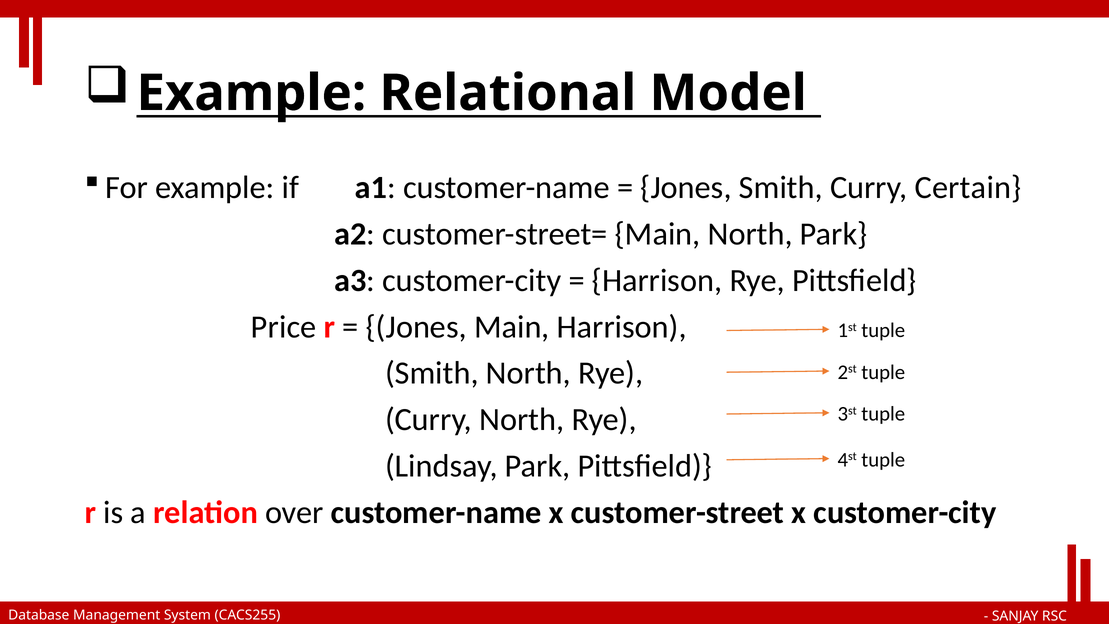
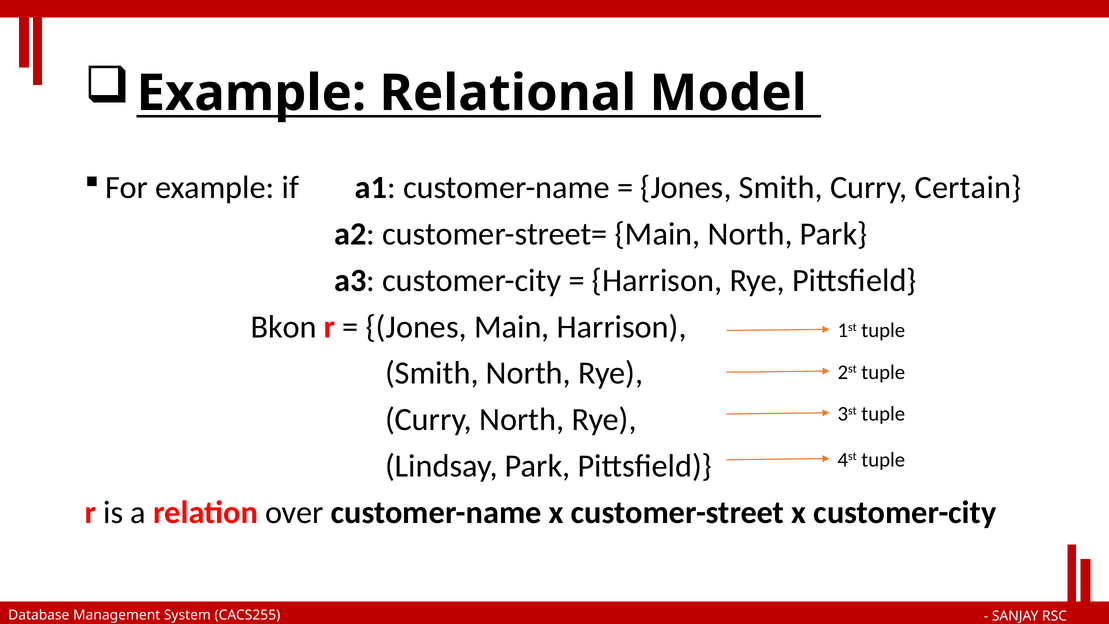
Price: Price -> Bkon
